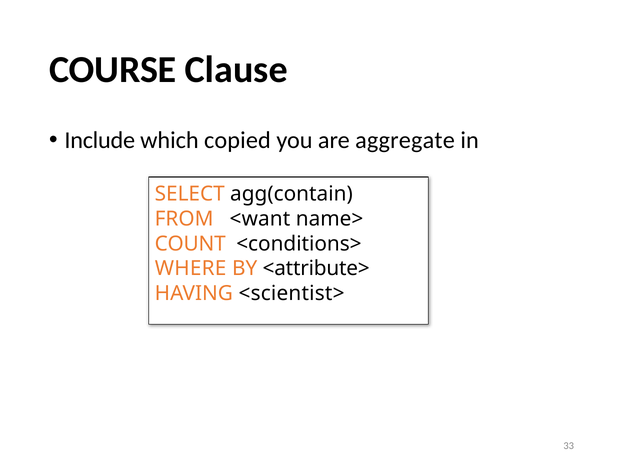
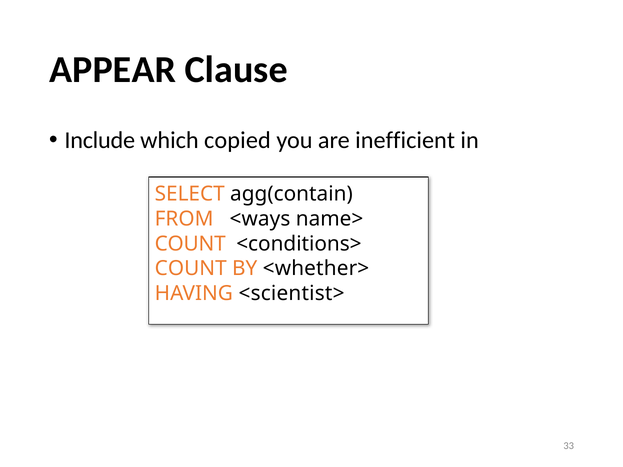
COURSE: COURSE -> APPEAR
aggregate: aggregate -> inefficient
<want: <want -> <ways
WHERE at (191, 269): WHERE -> COUNT
<attribute>: <attribute> -> <whether>
